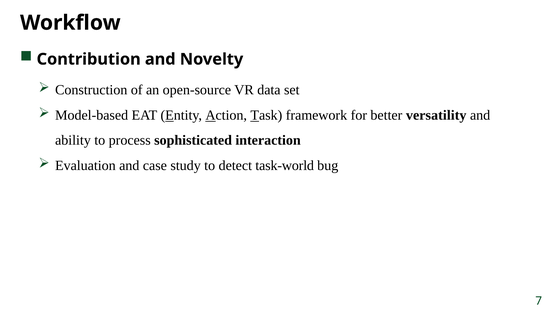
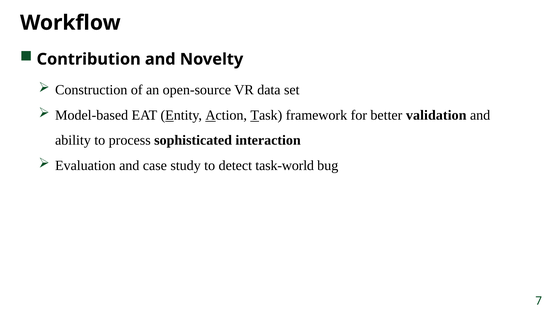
versatility: versatility -> validation
